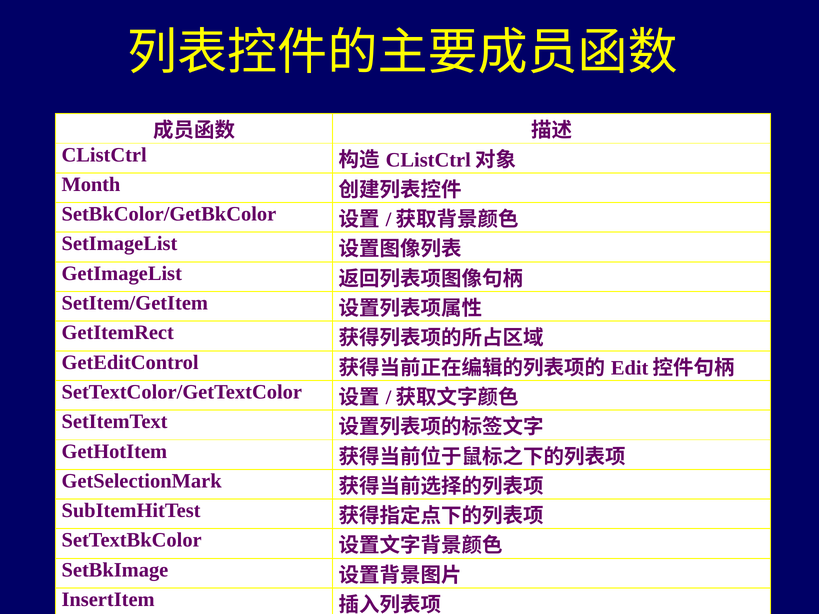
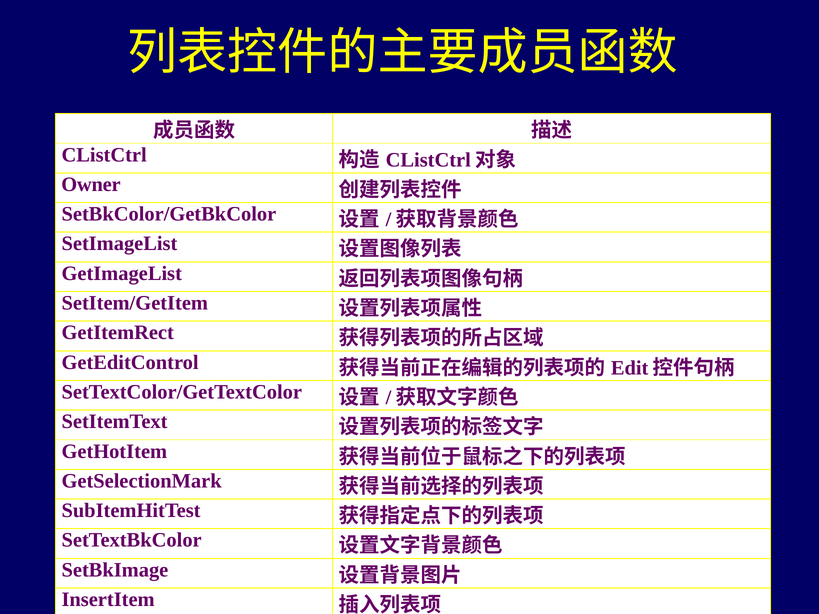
Month: Month -> Owner
